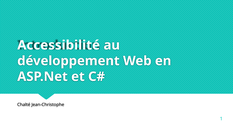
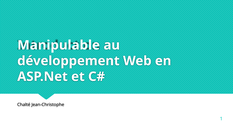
Accessibilité: Accessibilité -> Manipulable
